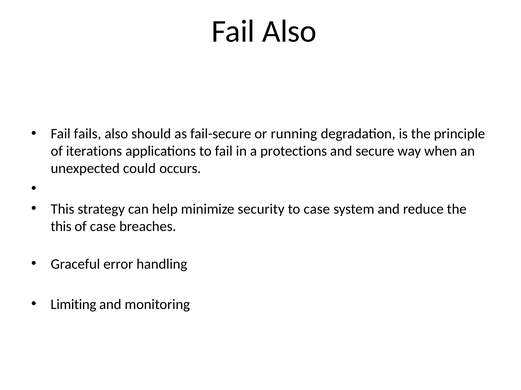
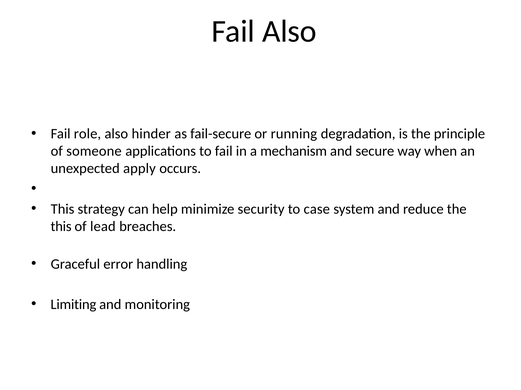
fails: fails -> role
should: should -> hinder
iterations: iterations -> someone
protections: protections -> mechanism
could: could -> apply
of case: case -> lead
